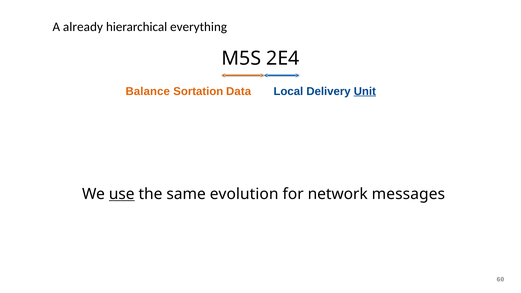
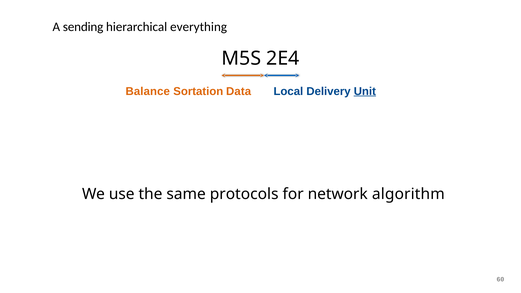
already: already -> sending
use underline: present -> none
evolution: evolution -> protocols
messages: messages -> algorithm
